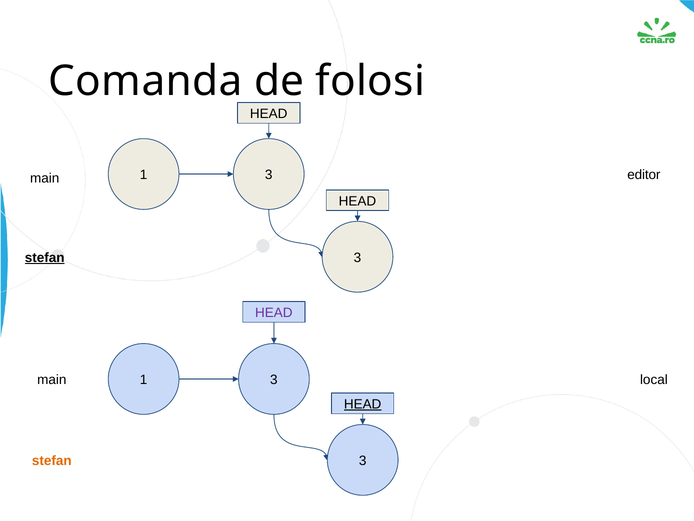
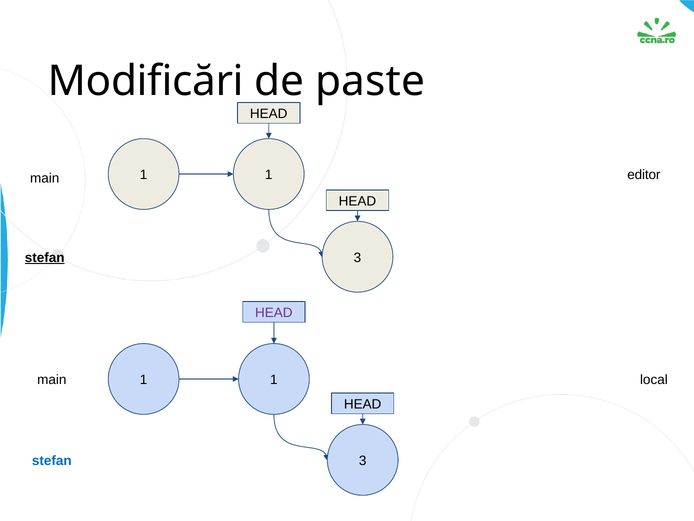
Comanda: Comanda -> Modificări
folosi: folosi -> paste
3 at (269, 175): 3 -> 1
3 at (274, 380): 3 -> 1
HEAD at (363, 404) underline: present -> none
stefan at (52, 460) colour: orange -> blue
